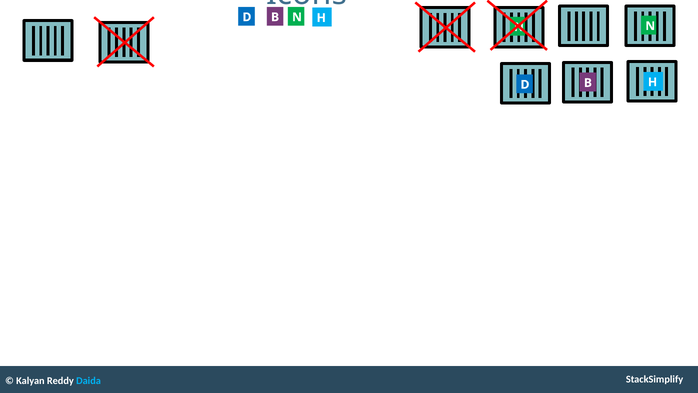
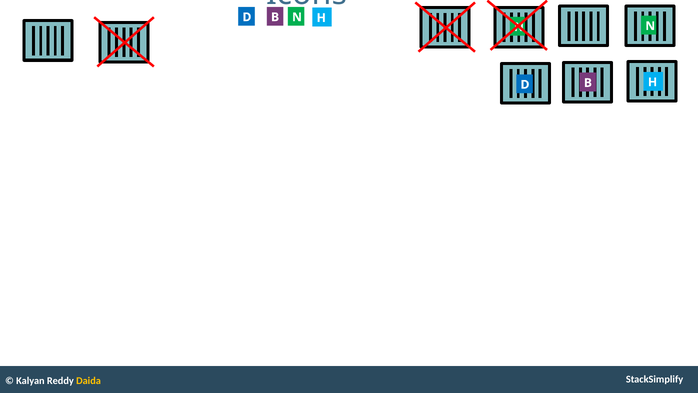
Daida colour: light blue -> yellow
